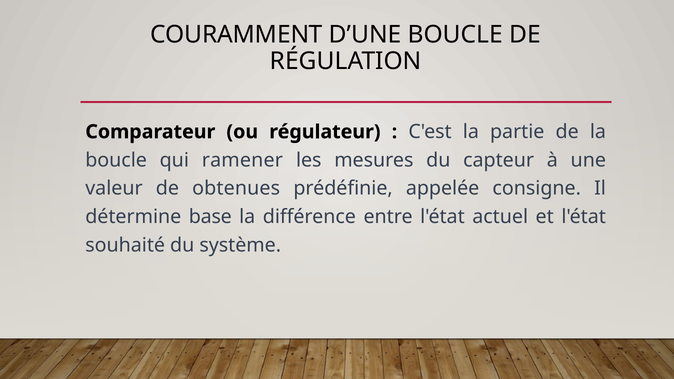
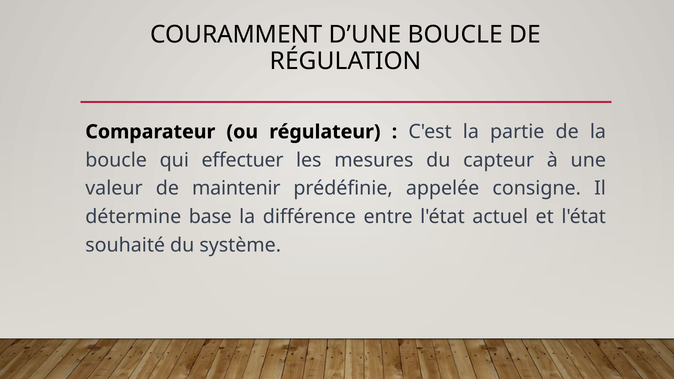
ramener: ramener -> effectuer
obtenues: obtenues -> maintenir
